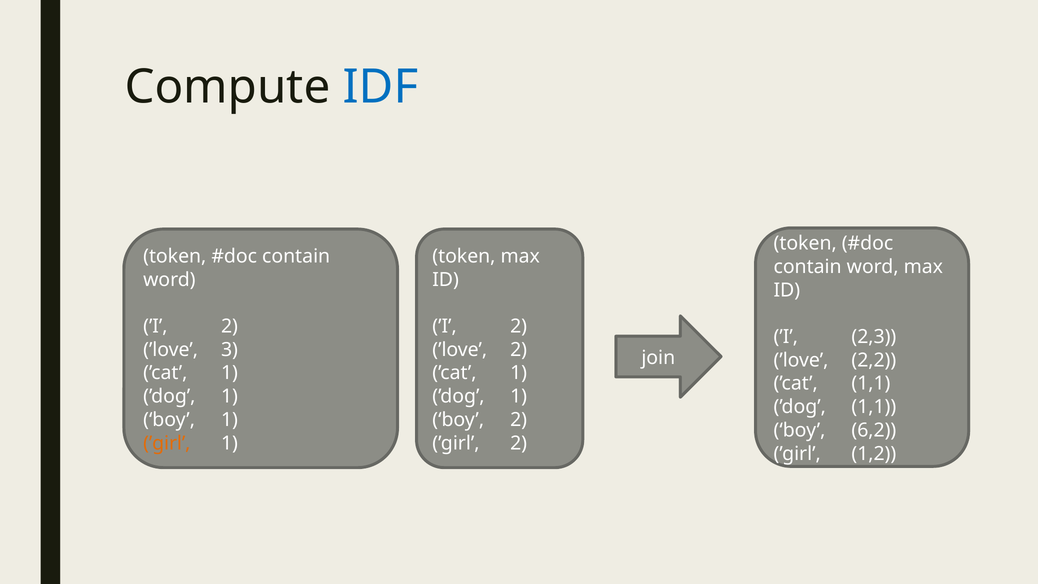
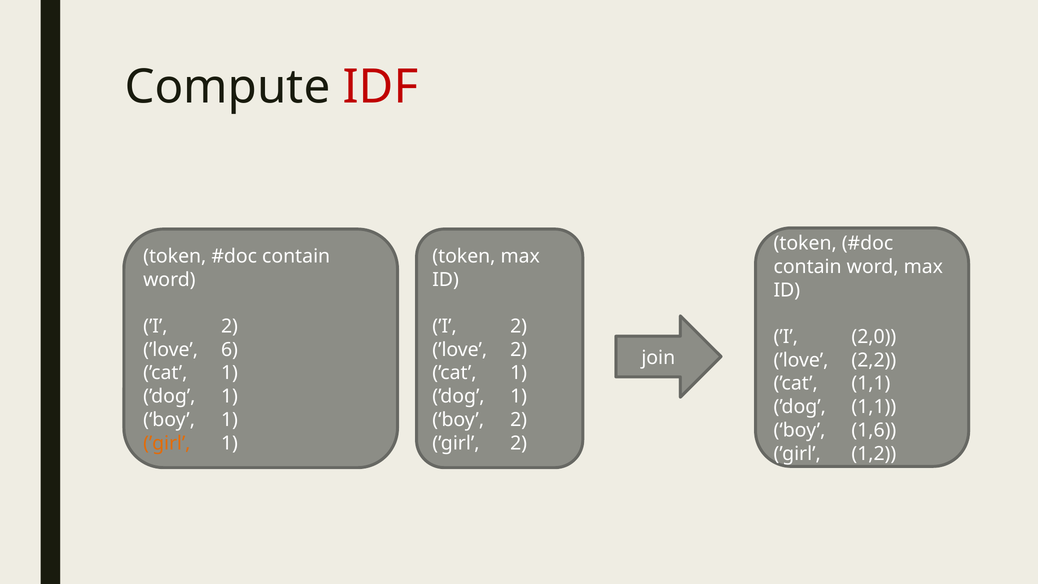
IDF colour: blue -> red
2,3: 2,3 -> 2,0
3: 3 -> 6
6,2: 6,2 -> 1,6
